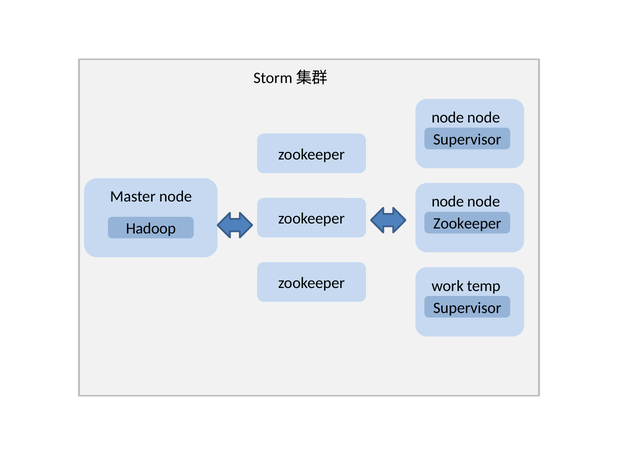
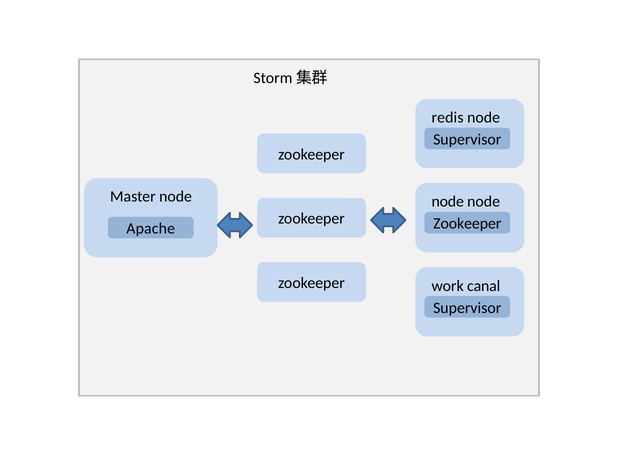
node at (448, 118): node -> redis
Hadoop: Hadoop -> Apache
temp: temp -> canal
